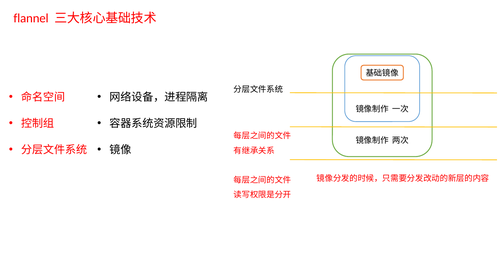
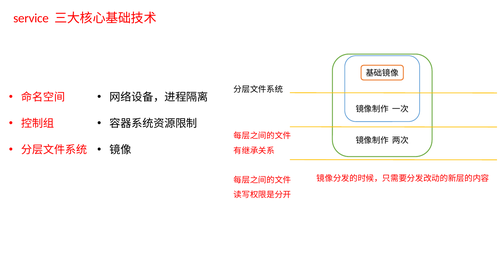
flannel: flannel -> service
